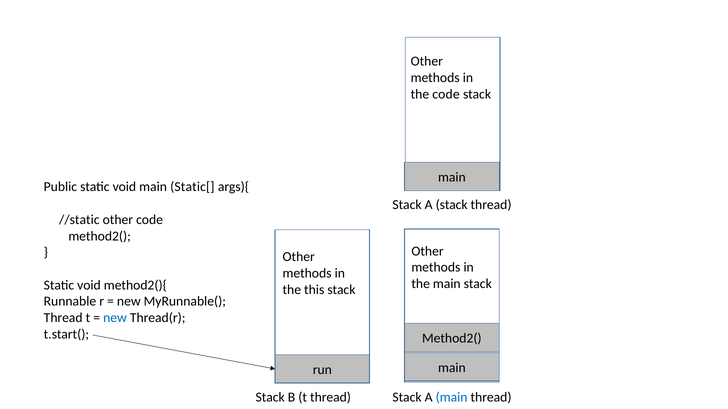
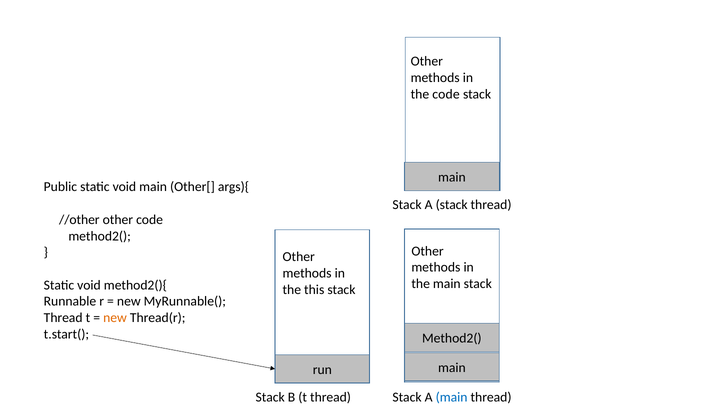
Static[: Static[ -> Other[
//static: //static -> //other
new at (115, 318) colour: blue -> orange
